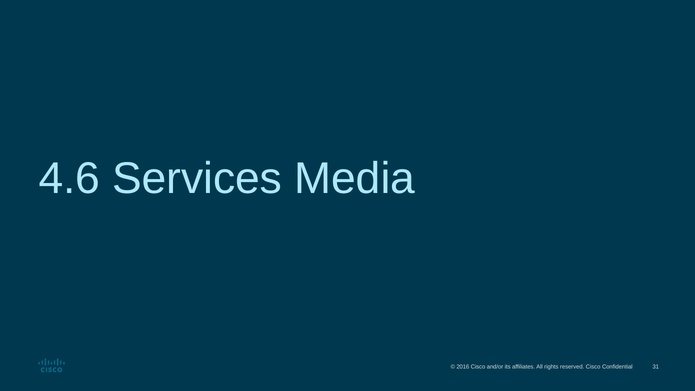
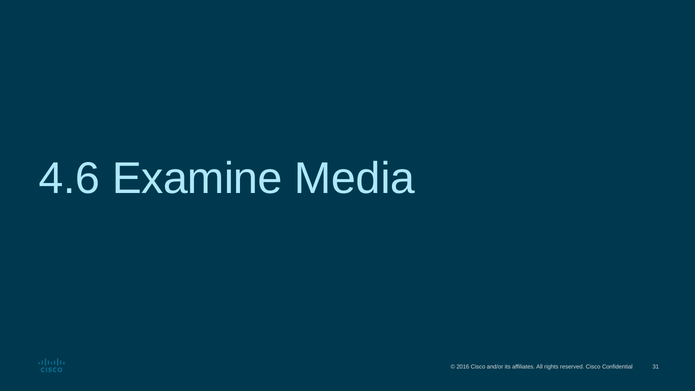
Services: Services -> Examine
